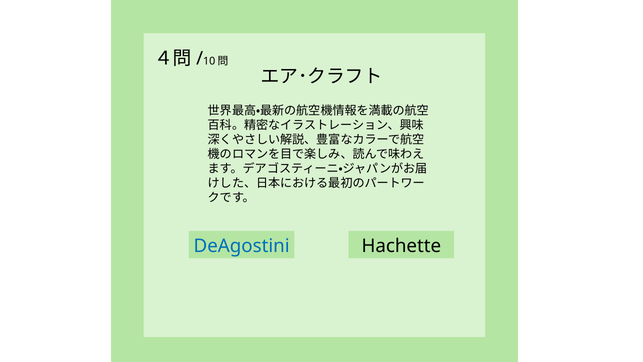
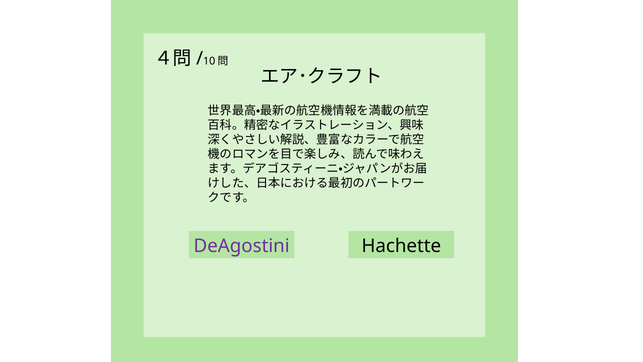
DeAgostini colour: blue -> purple
